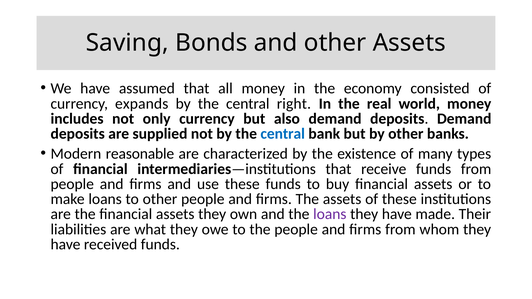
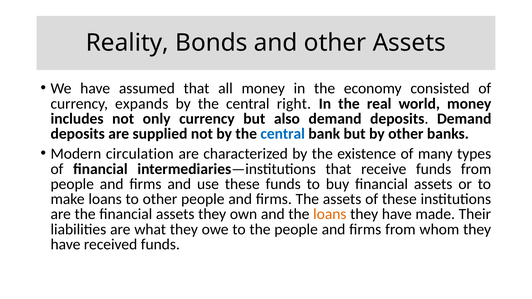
Saving: Saving -> Reality
reasonable: reasonable -> circulation
loans at (330, 214) colour: purple -> orange
